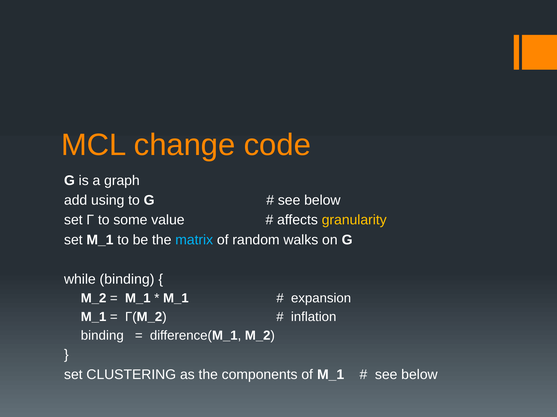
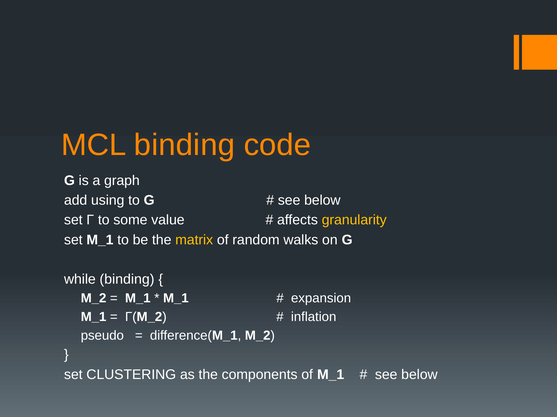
MCL change: change -> binding
matrix colour: light blue -> yellow
binding at (102, 336): binding -> pseudo
